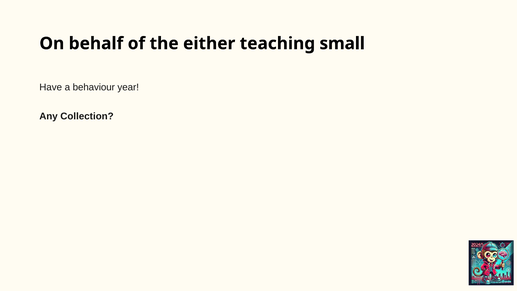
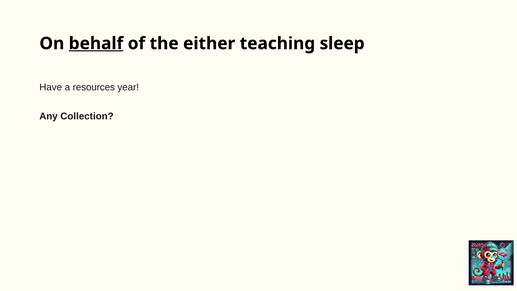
behalf underline: none -> present
small: small -> sleep
behaviour: behaviour -> resources
